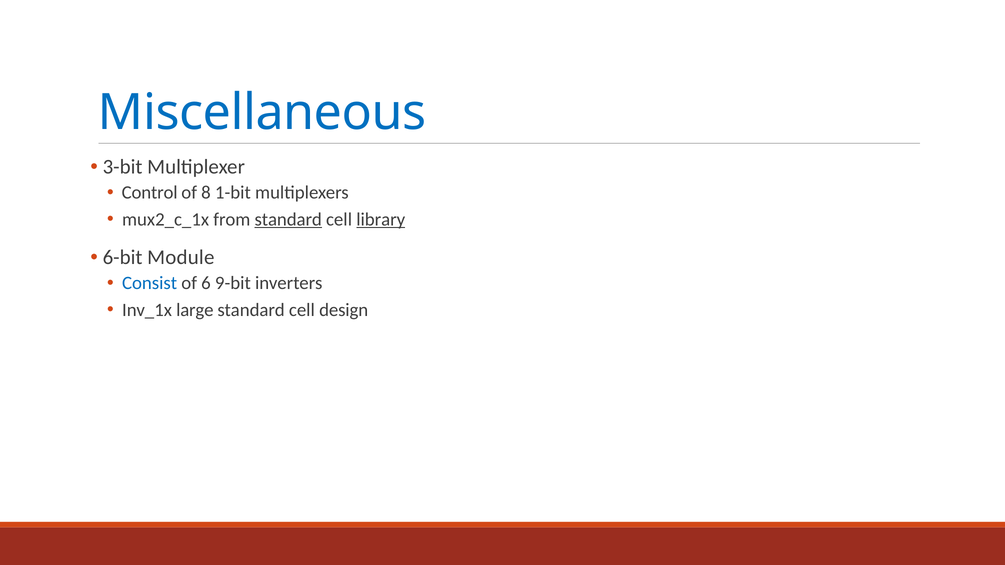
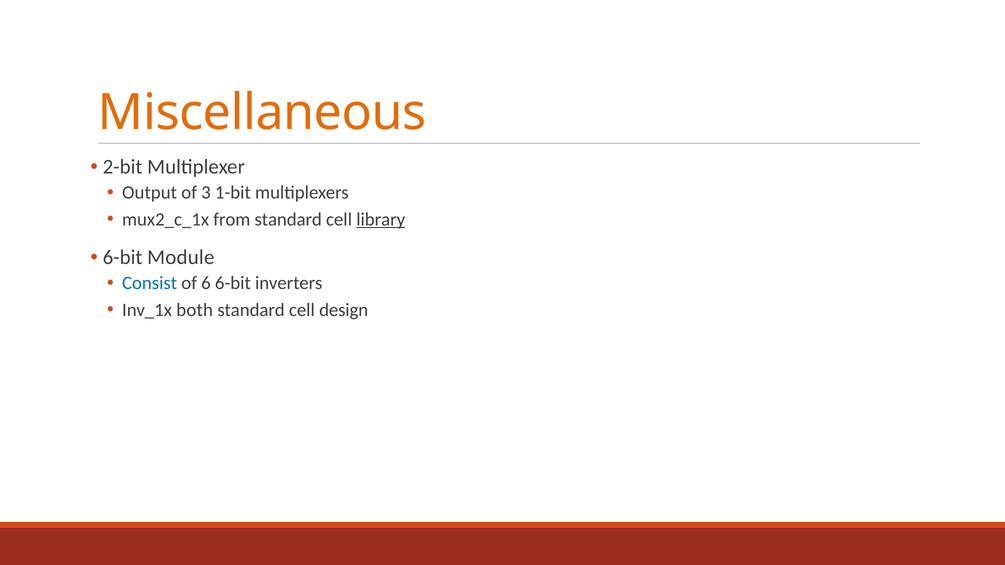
Miscellaneous colour: blue -> orange
3-bit: 3-bit -> 2-bit
Control: Control -> Output
8: 8 -> 3
standard at (288, 219) underline: present -> none
6 9-bit: 9-bit -> 6-bit
large: large -> both
